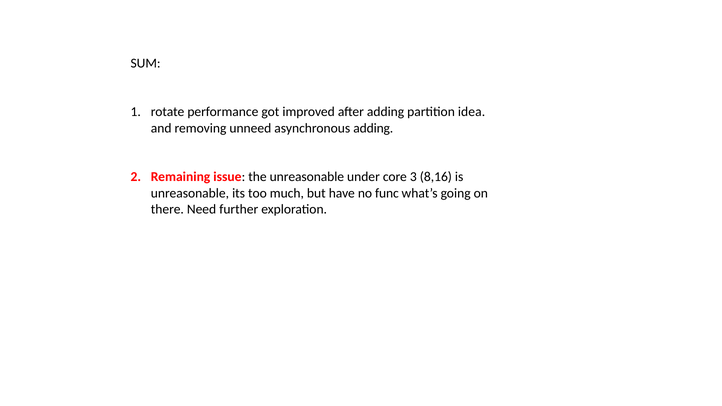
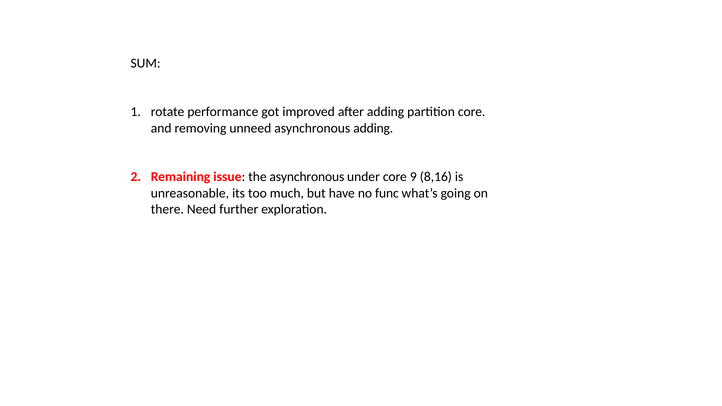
partition idea: idea -> core
the unreasonable: unreasonable -> asynchronous
3: 3 -> 9
